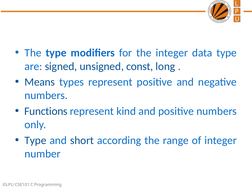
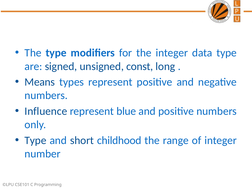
Functions: Functions -> Influence
kind: kind -> blue
according: according -> childhood
